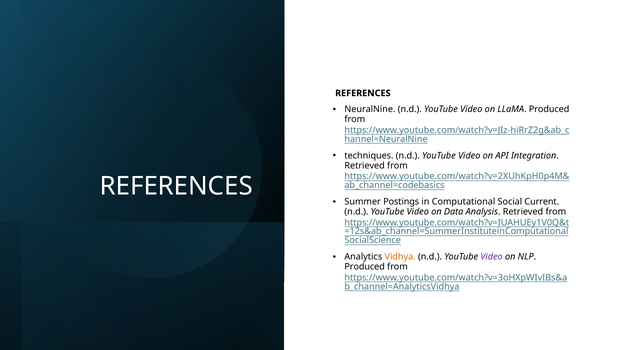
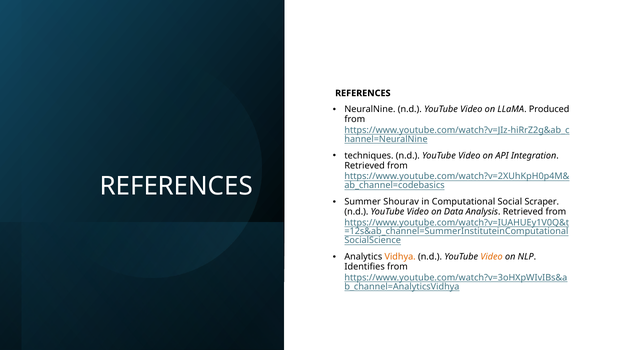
Postings: Postings -> Shourav
Current: Current -> Scraper
Video at (492, 256) colour: purple -> orange
Produced at (365, 266): Produced -> Identifies
